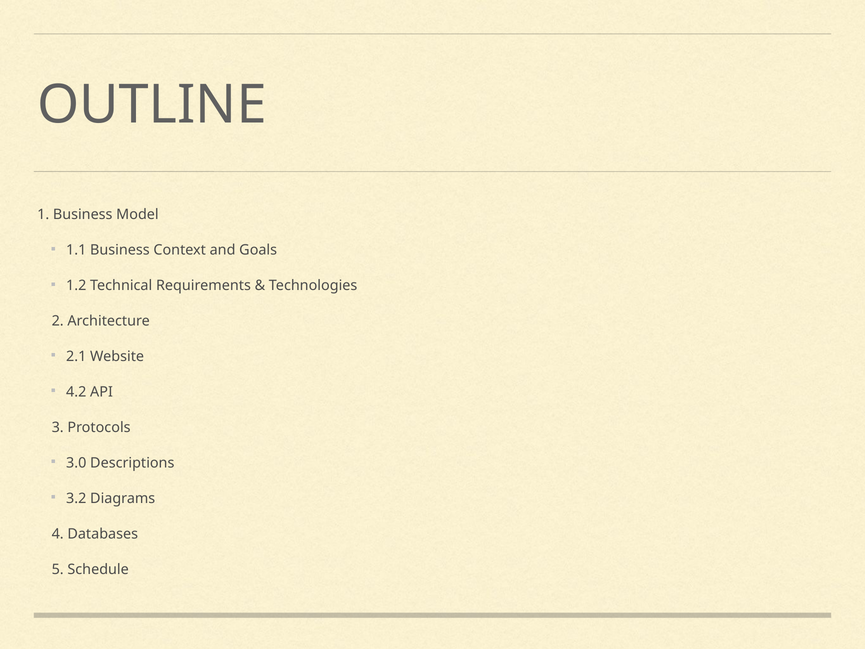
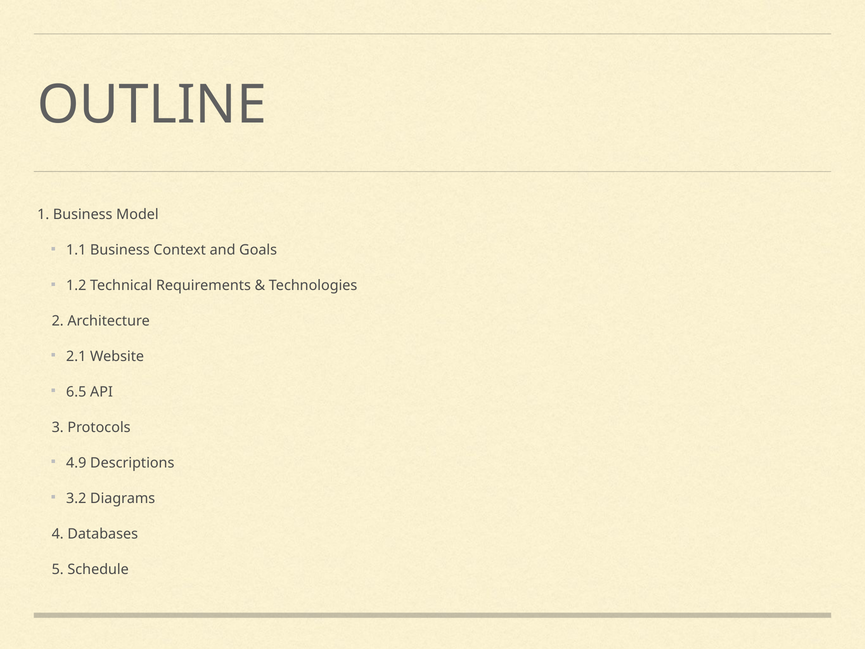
4.2: 4.2 -> 6.5
3.0: 3.0 -> 4.9
